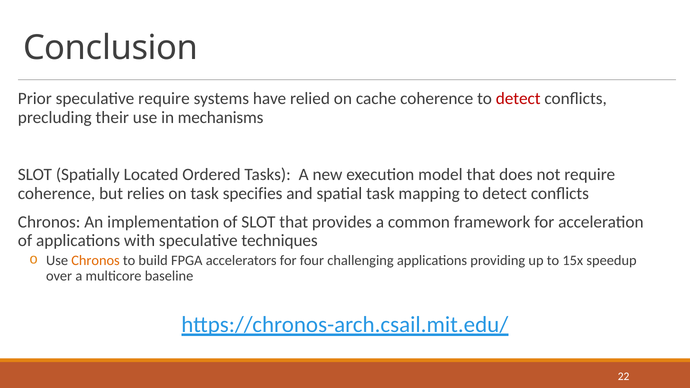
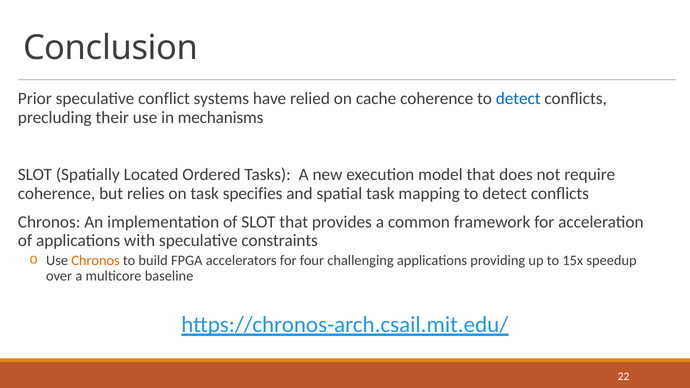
speculative require: require -> conflict
detect at (518, 99) colour: red -> blue
techniques: techniques -> constraints
